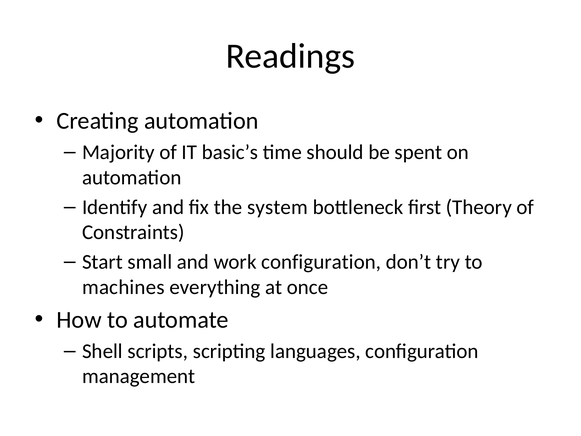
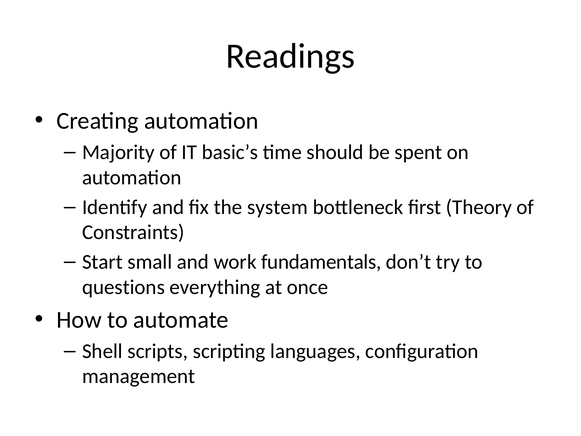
work configuration: configuration -> fundamentals
machines: machines -> questions
